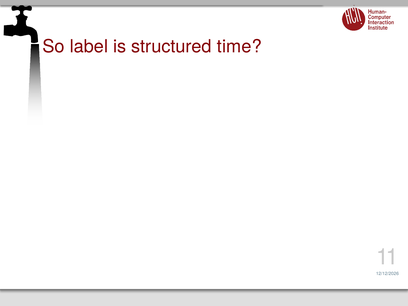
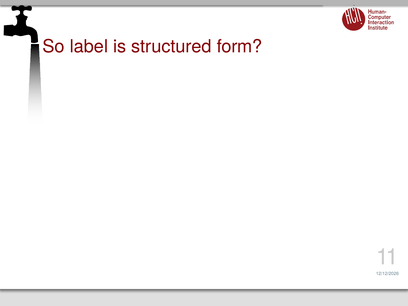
time: time -> form
